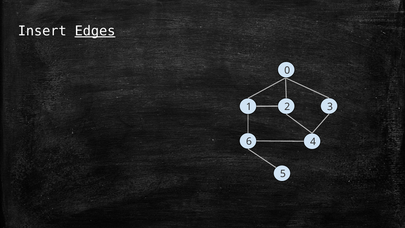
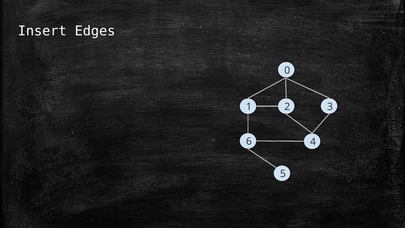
Edges underline: present -> none
